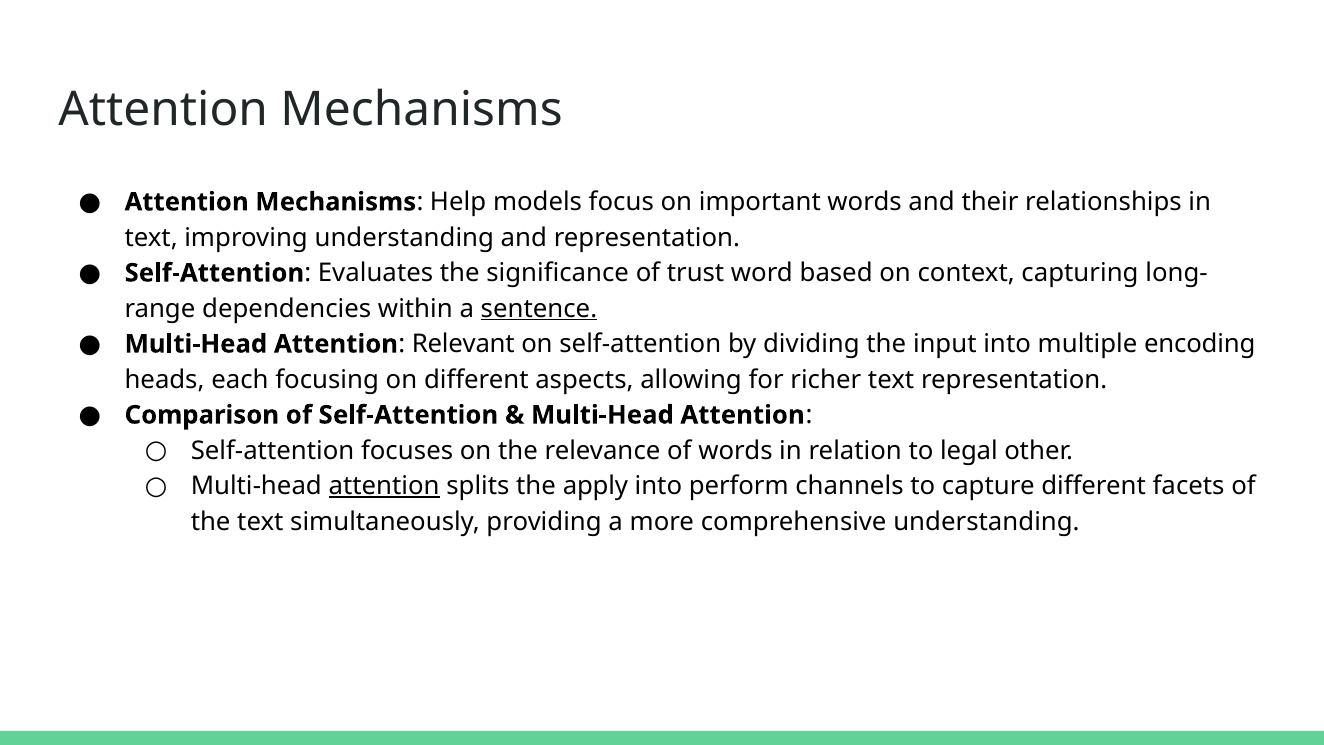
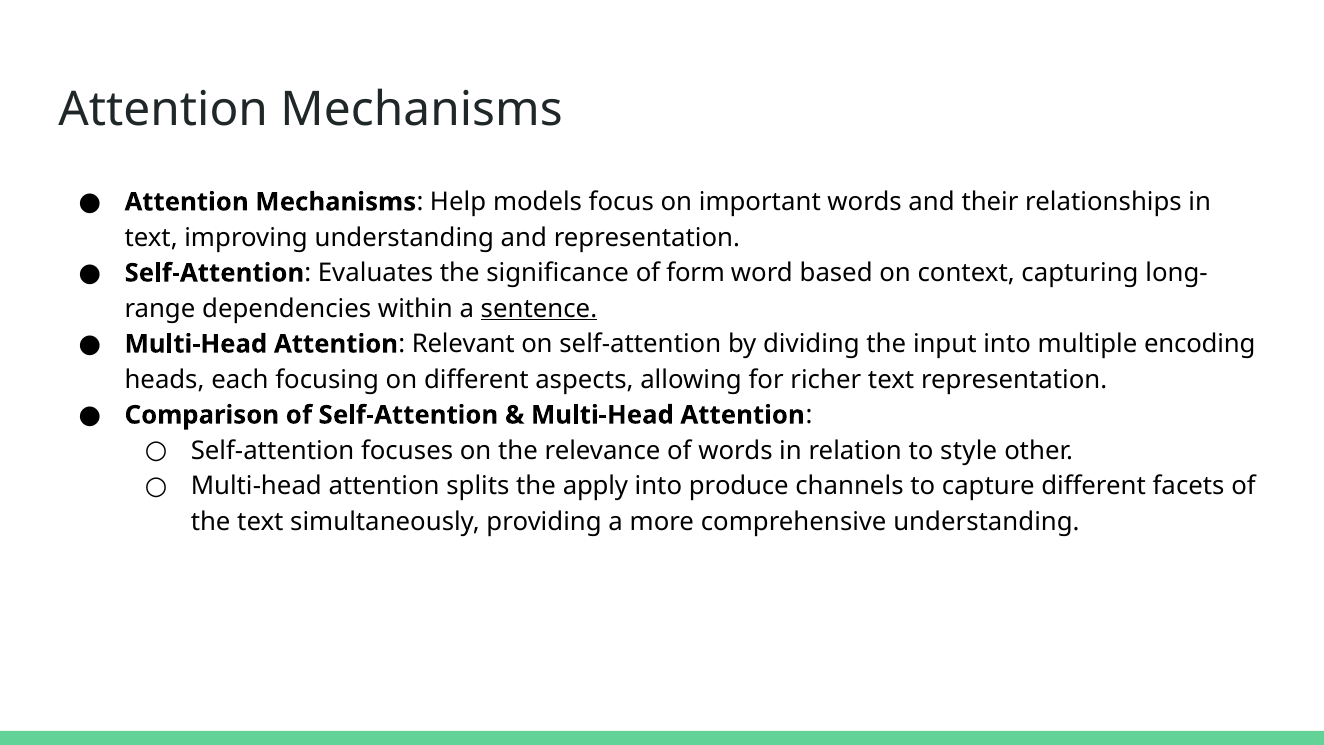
trust: trust -> form
legal: legal -> style
attention at (384, 486) underline: present -> none
perform: perform -> produce
